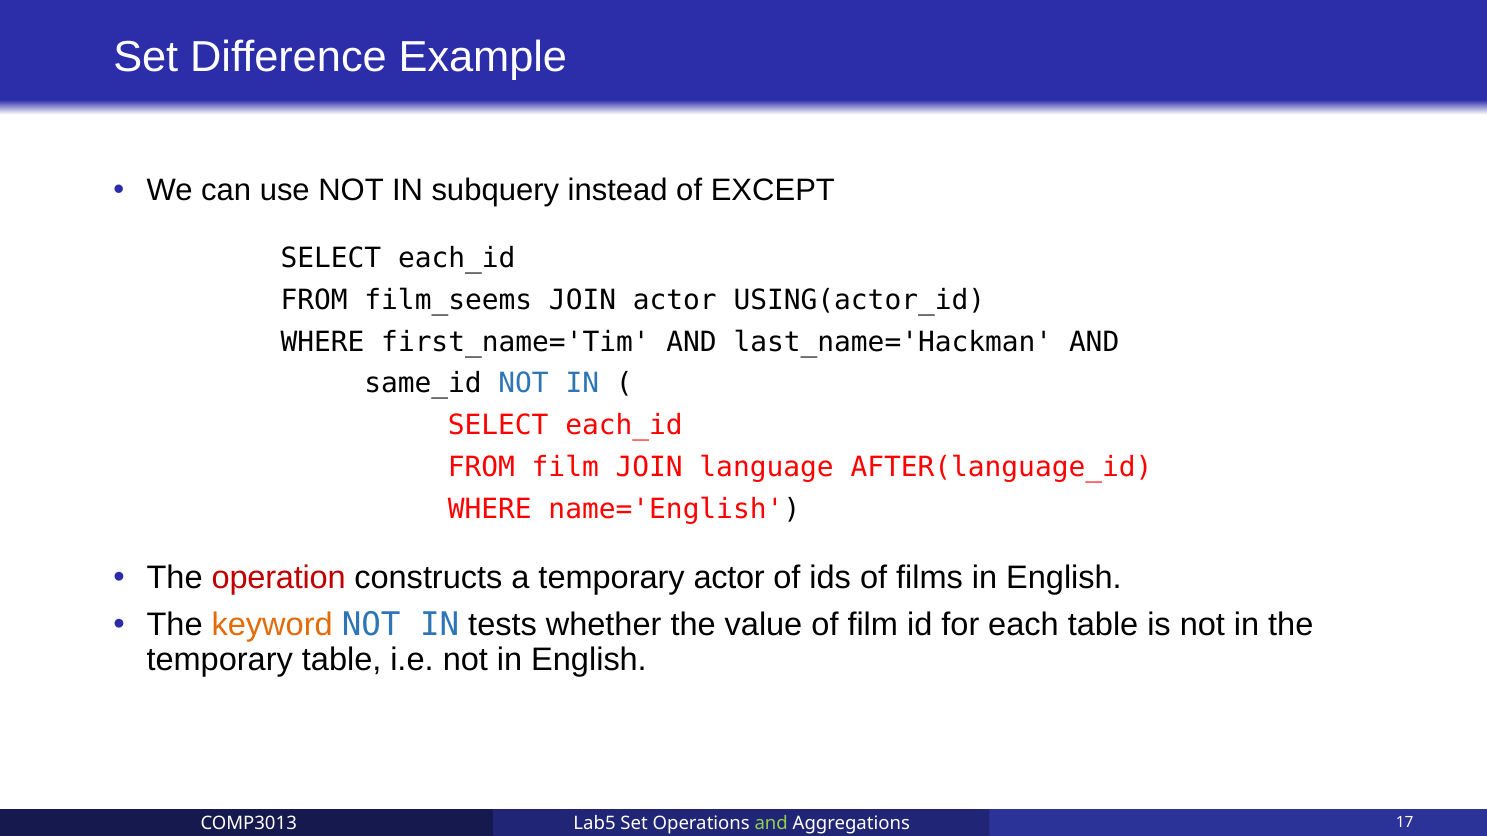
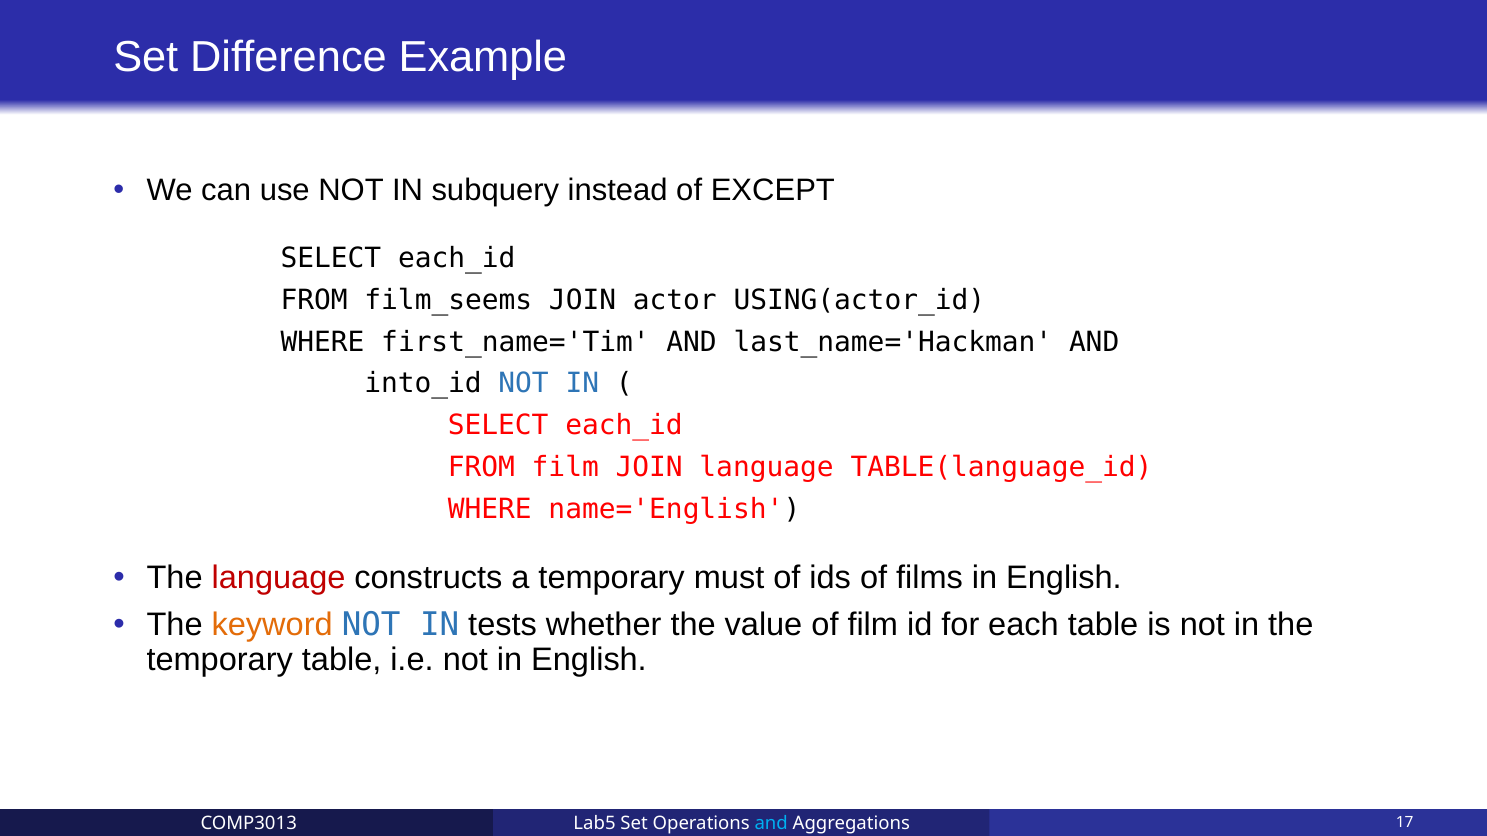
same_id: same_id -> into_id
AFTER(language_id: AFTER(language_id -> TABLE(language_id
The operation: operation -> language
temporary actor: actor -> must
and at (771, 824) colour: light green -> light blue
